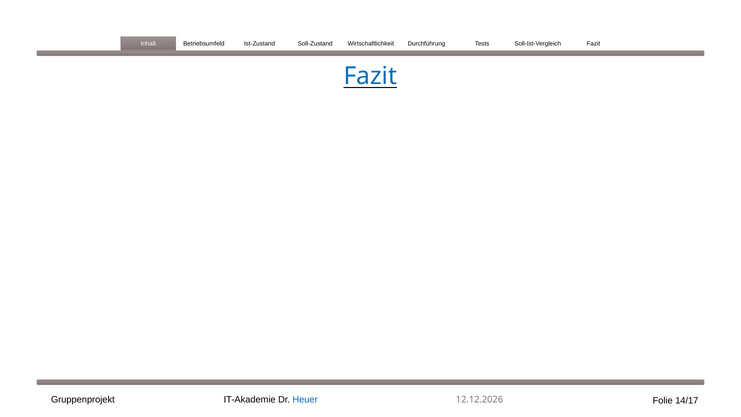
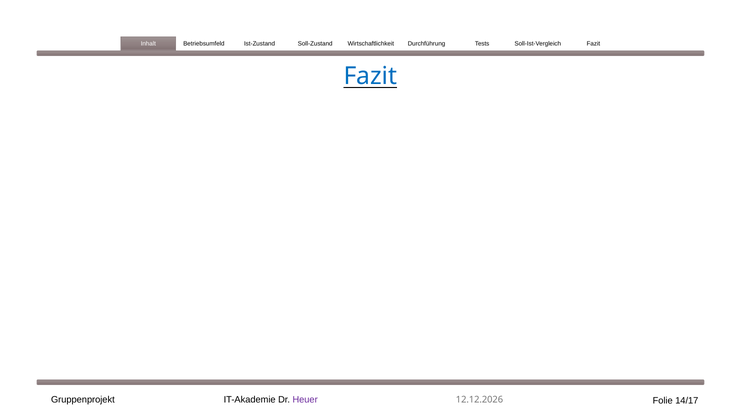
Heuer colour: blue -> purple
